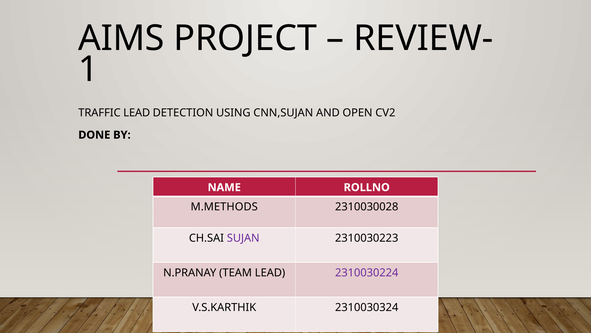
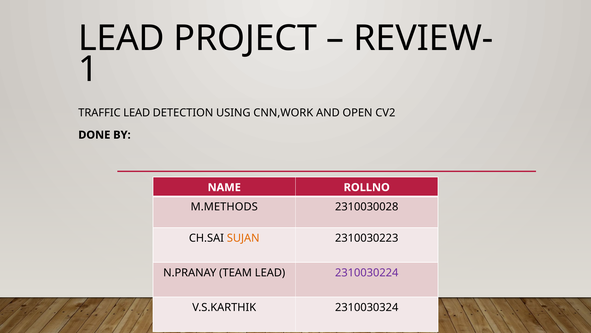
AIMS at (121, 38): AIMS -> LEAD
CNN,SUJAN: CNN,SUJAN -> CNN,WORK
SUJAN colour: purple -> orange
